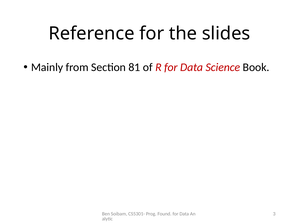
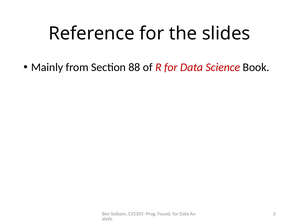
81: 81 -> 88
